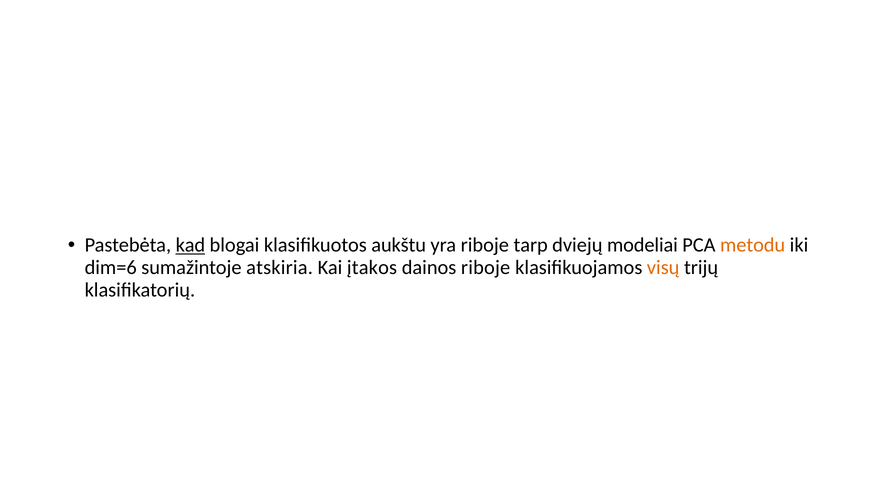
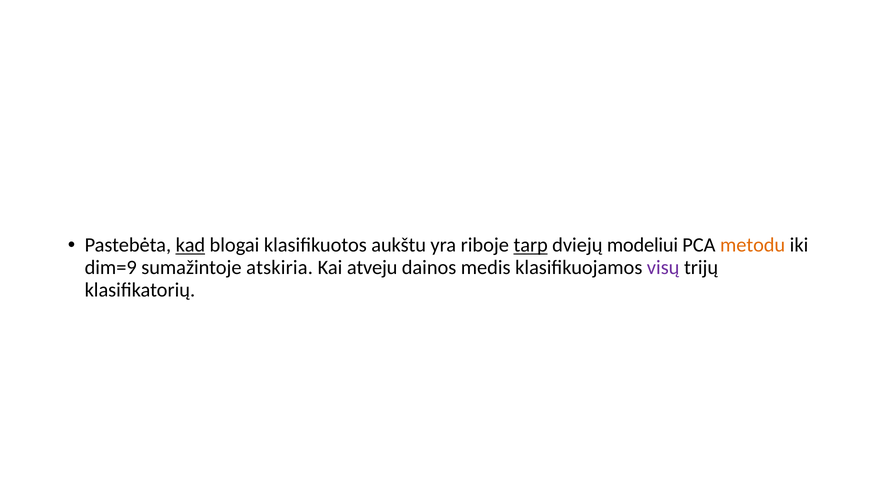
tarp underline: none -> present
modeliai: modeliai -> modeliui
dim=6: dim=6 -> dim=9
įtakos: įtakos -> atveju
dainos riboje: riboje -> medis
visų colour: orange -> purple
